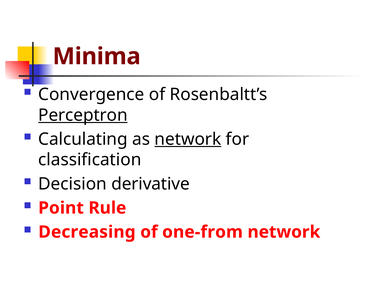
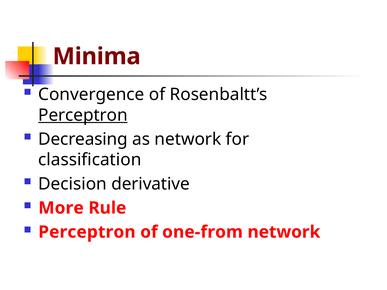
Calculating: Calculating -> Decreasing
network at (188, 139) underline: present -> none
Point: Point -> More
Decreasing at (87, 232): Decreasing -> Perceptron
